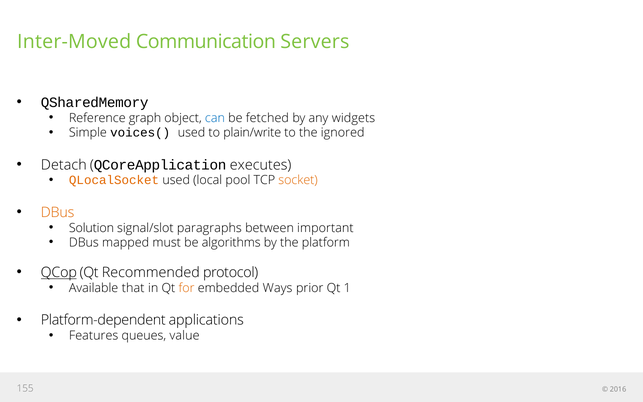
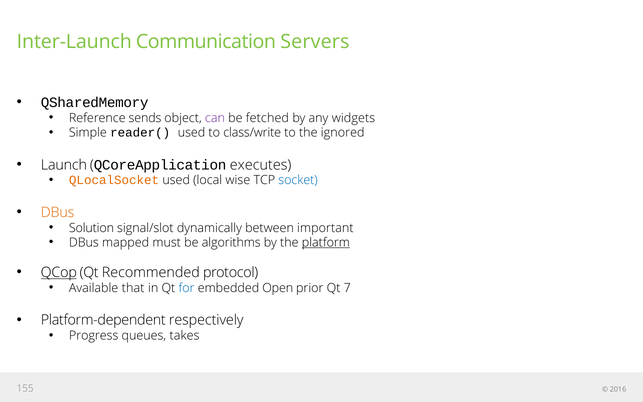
Inter-Moved: Inter-Moved -> Inter-Launch
graph: graph -> sends
can colour: blue -> purple
voices(: voices( -> reader(
plain/write: plain/write -> class/write
Detach: Detach -> Launch
pool: pool -> wise
socket colour: orange -> blue
paragraphs: paragraphs -> dynamically
platform underline: none -> present
for colour: orange -> blue
Ways: Ways -> Open
1: 1 -> 7
applications: applications -> respectively
Features: Features -> Progress
value: value -> takes
